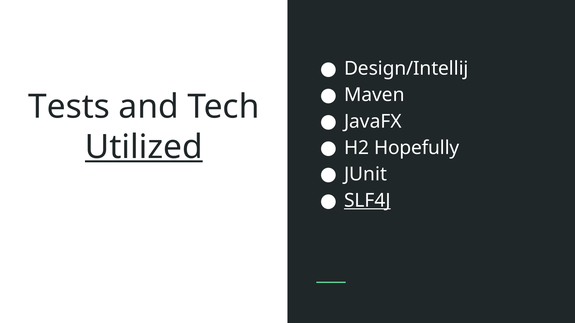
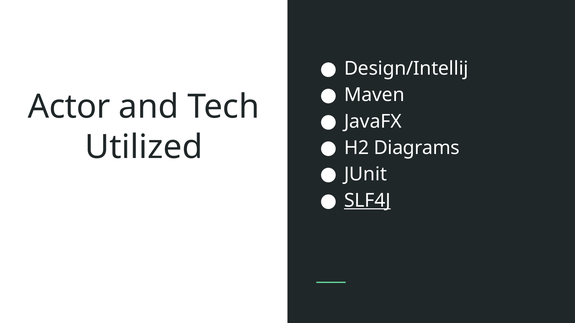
Tests: Tests -> Actor
Utilized underline: present -> none
Hopefully: Hopefully -> Diagrams
